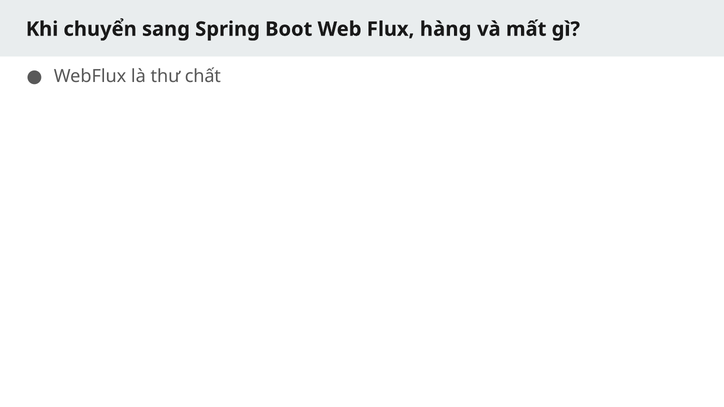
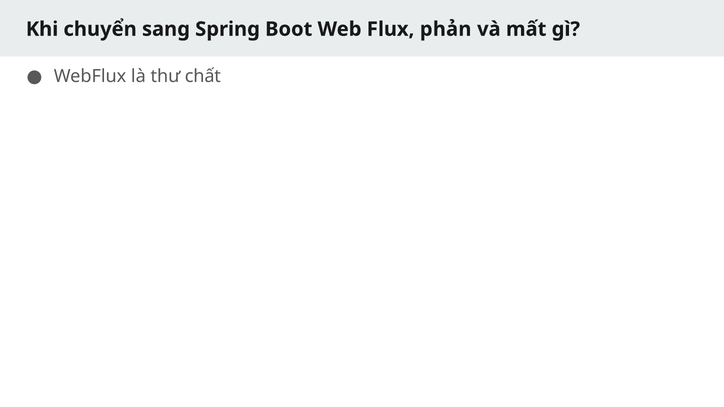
hàng: hàng -> phản
